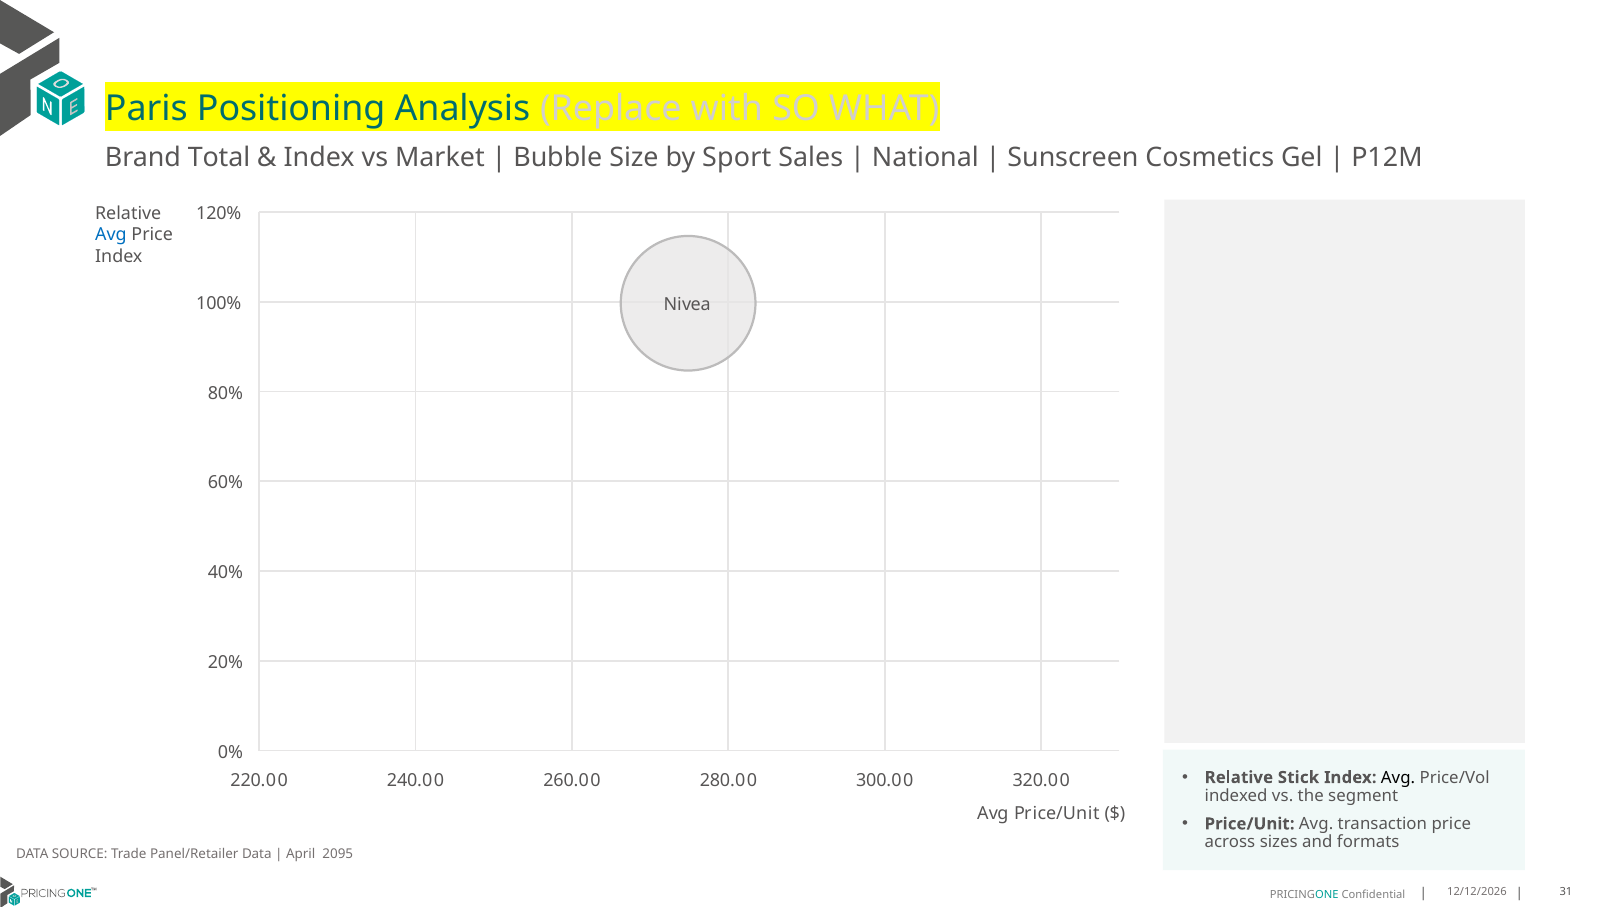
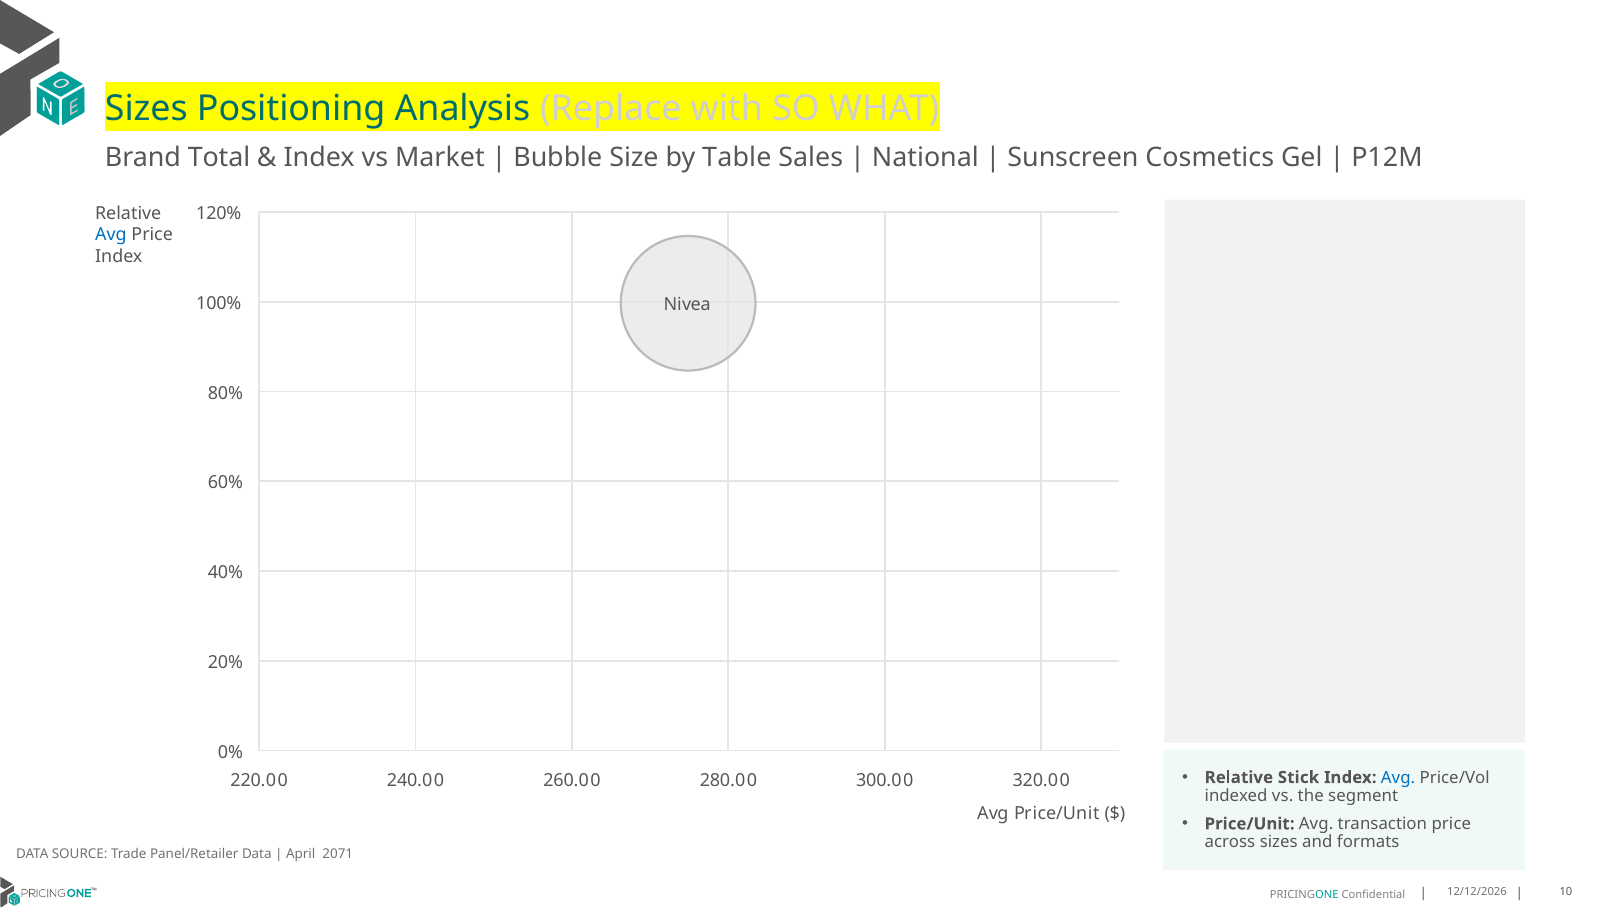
Paris at (146, 108): Paris -> Sizes
Sport: Sport -> Table
Avg at (1398, 777) colour: black -> blue
2095: 2095 -> 2071
31: 31 -> 10
